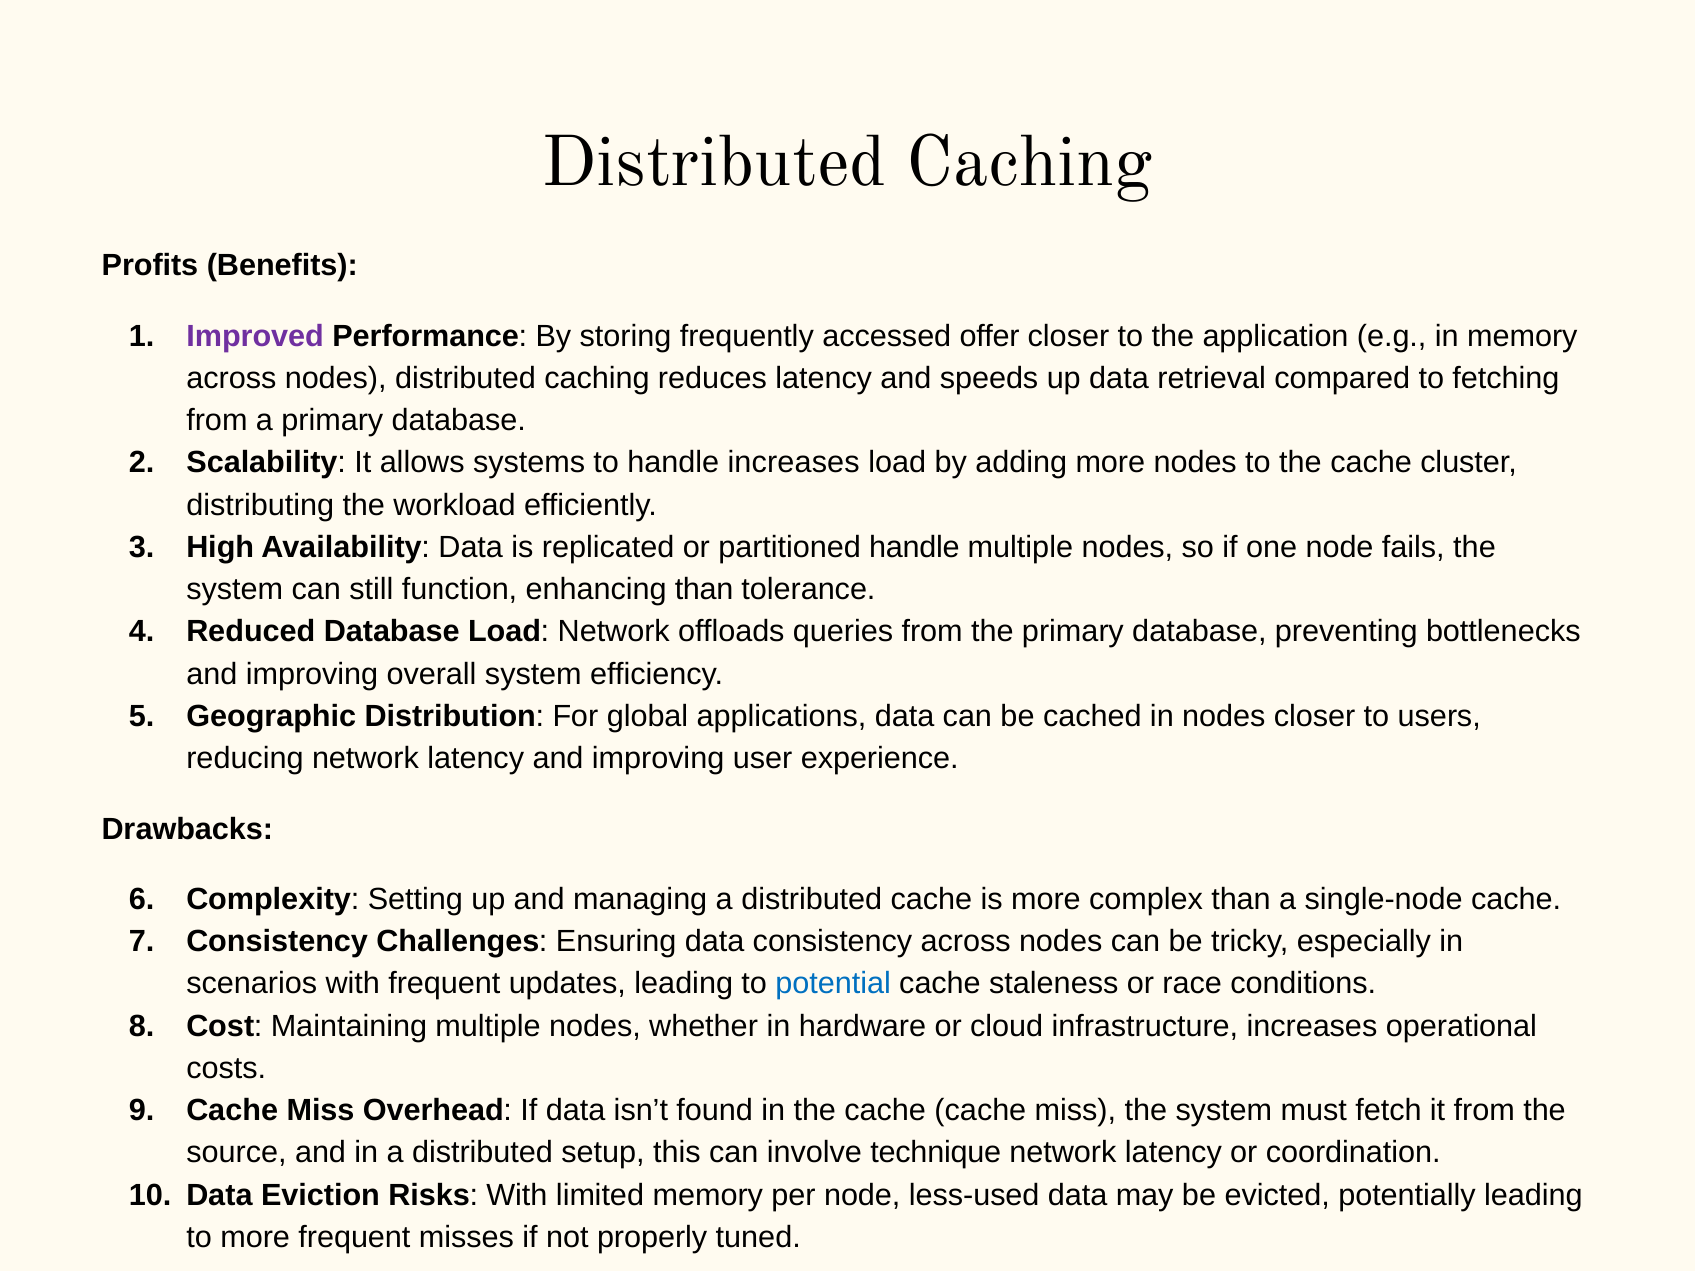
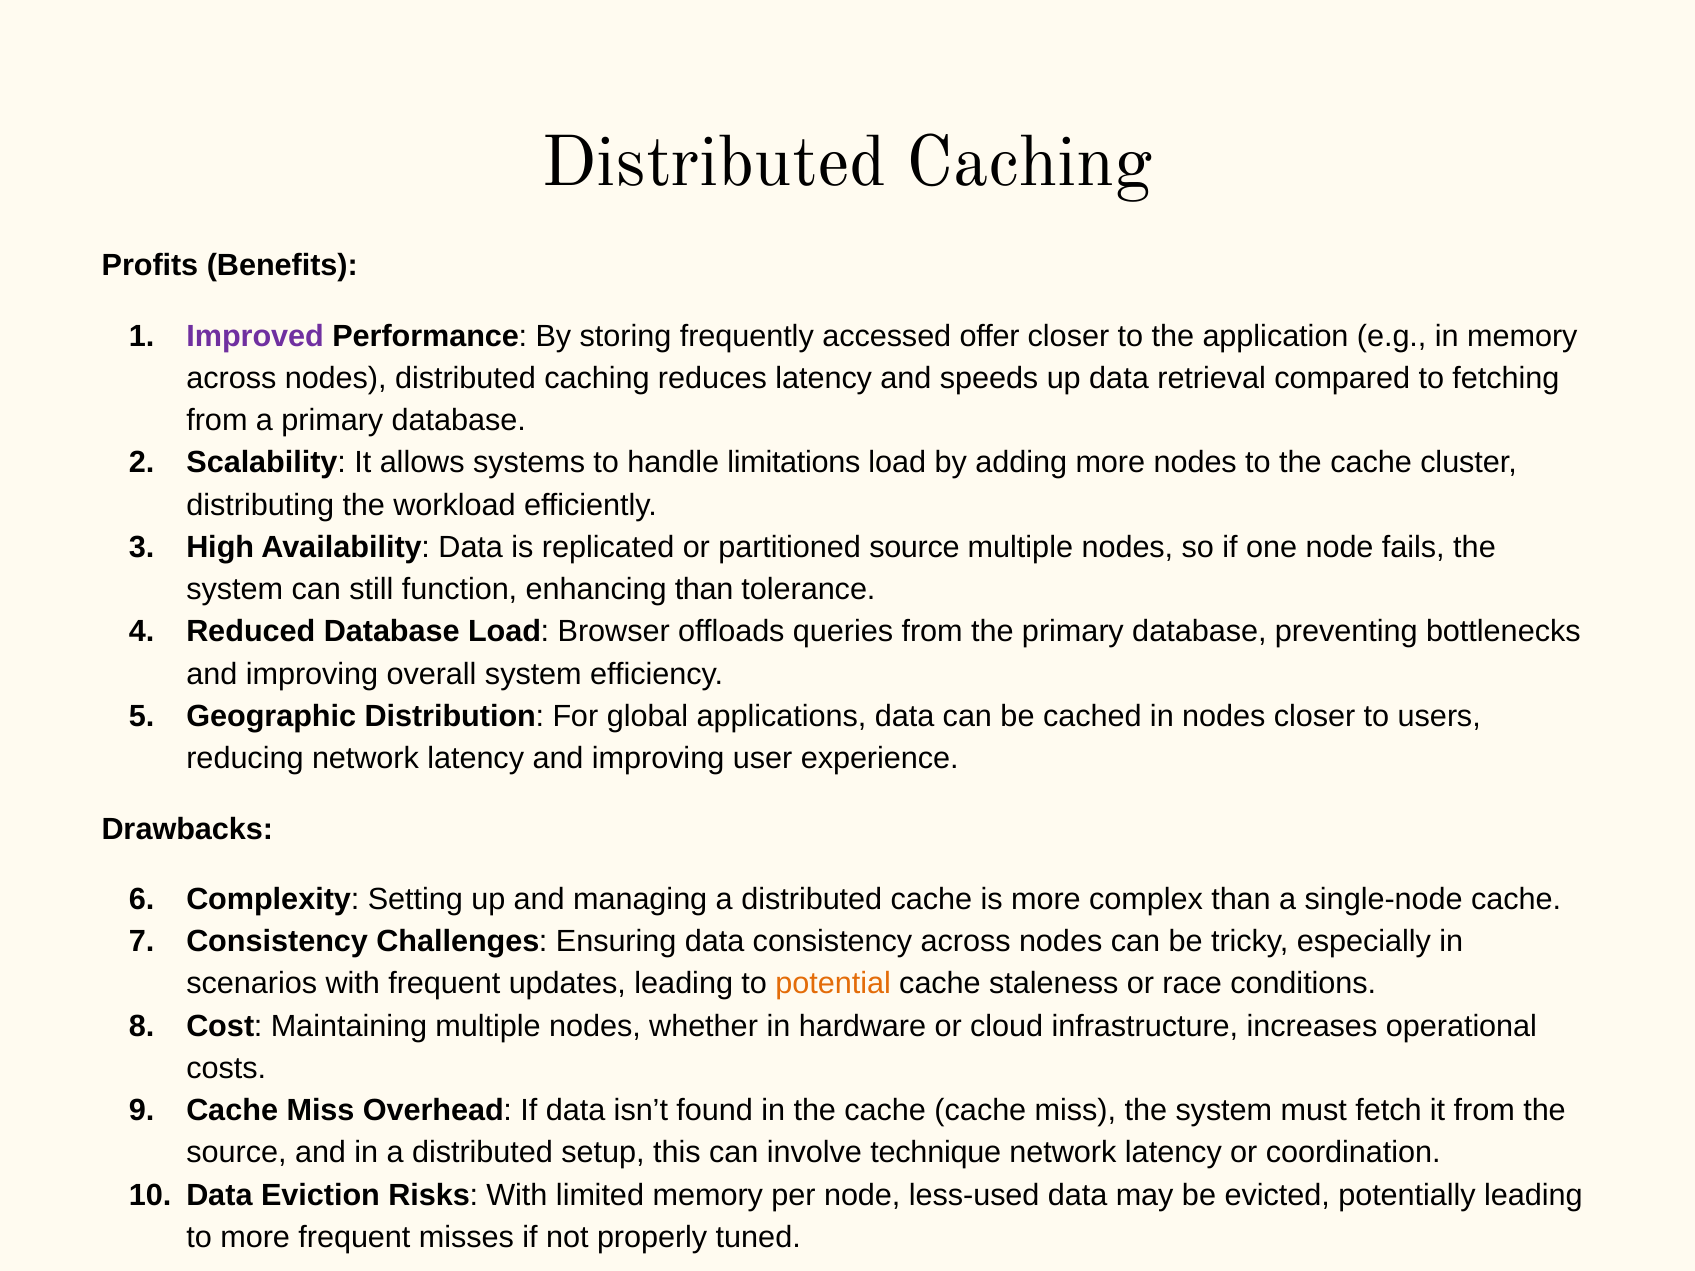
handle increases: increases -> limitations
partitioned handle: handle -> source
Load Network: Network -> Browser
potential colour: blue -> orange
